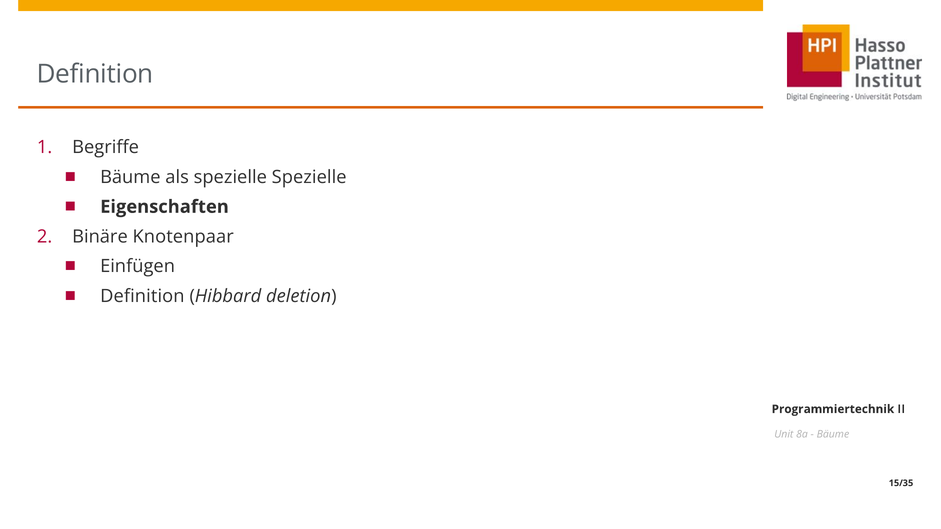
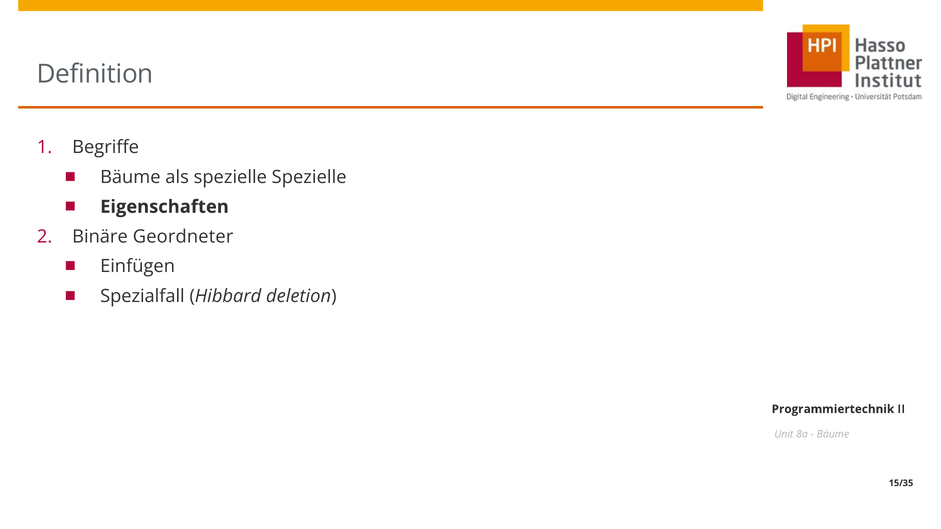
Knotenpaar: Knotenpaar -> Geordneter
Definition at (142, 296): Definition -> Spezialfall
